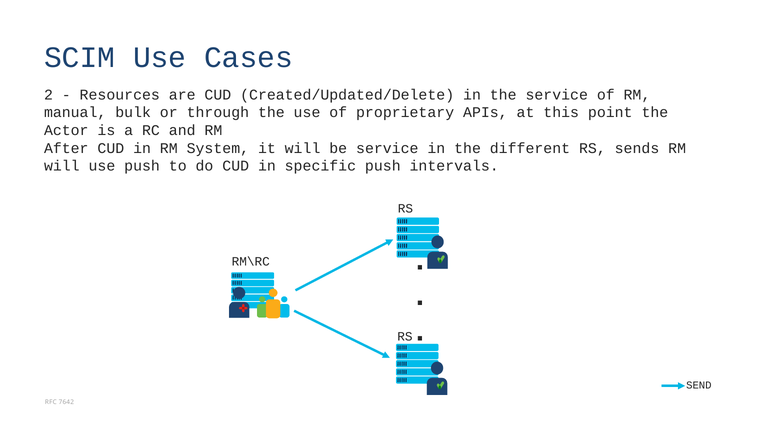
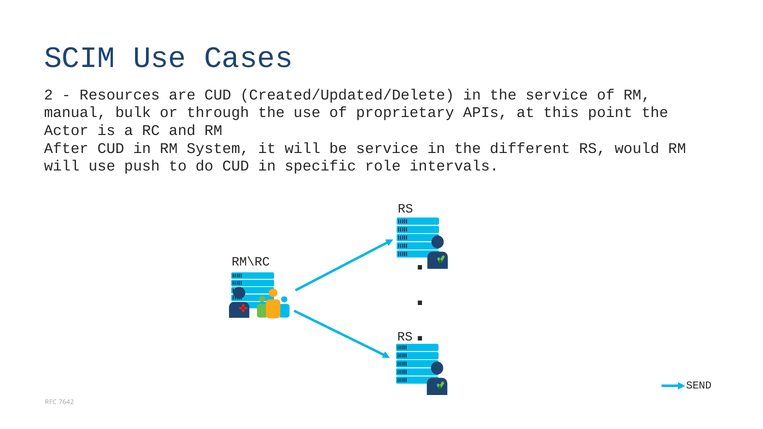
sends: sends -> would
specific push: push -> role
